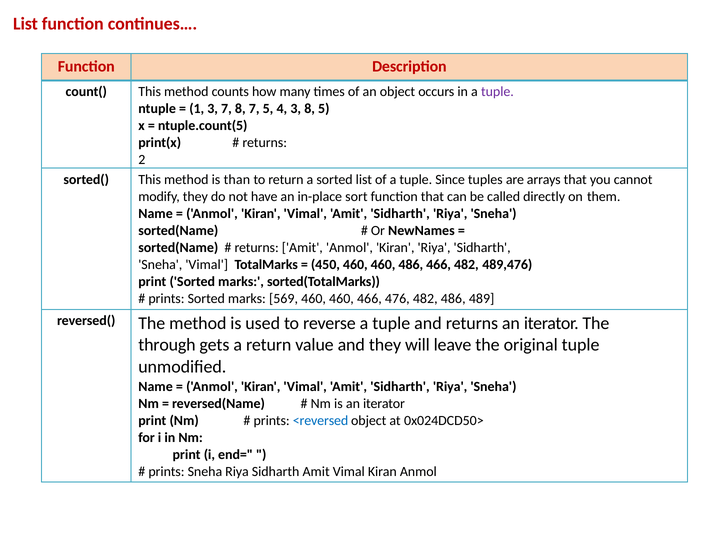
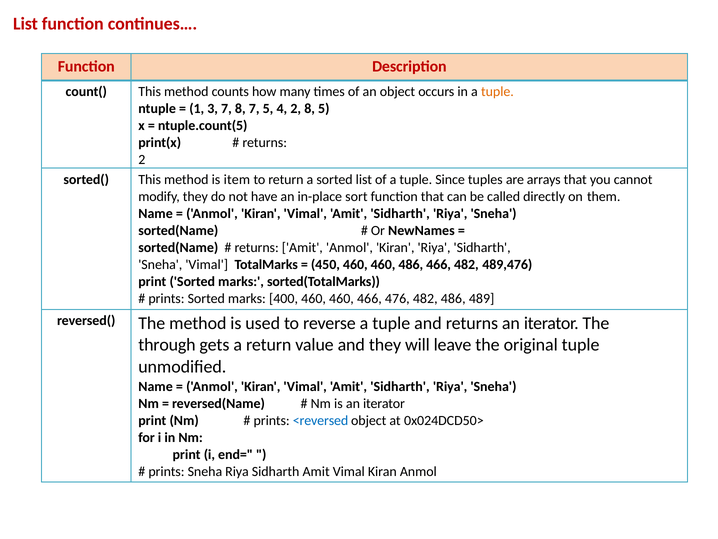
tuple at (497, 92) colour: purple -> orange
4 3: 3 -> 2
than: than -> item
569: 569 -> 400
